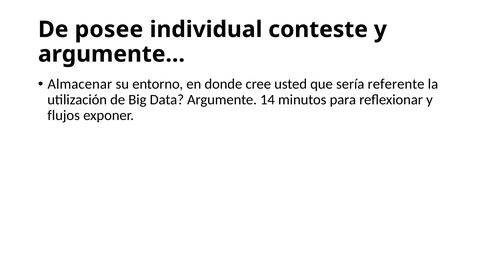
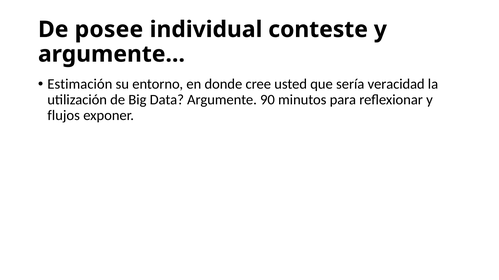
Almacenar: Almacenar -> Estimación
referente: referente -> veracidad
14: 14 -> 90
